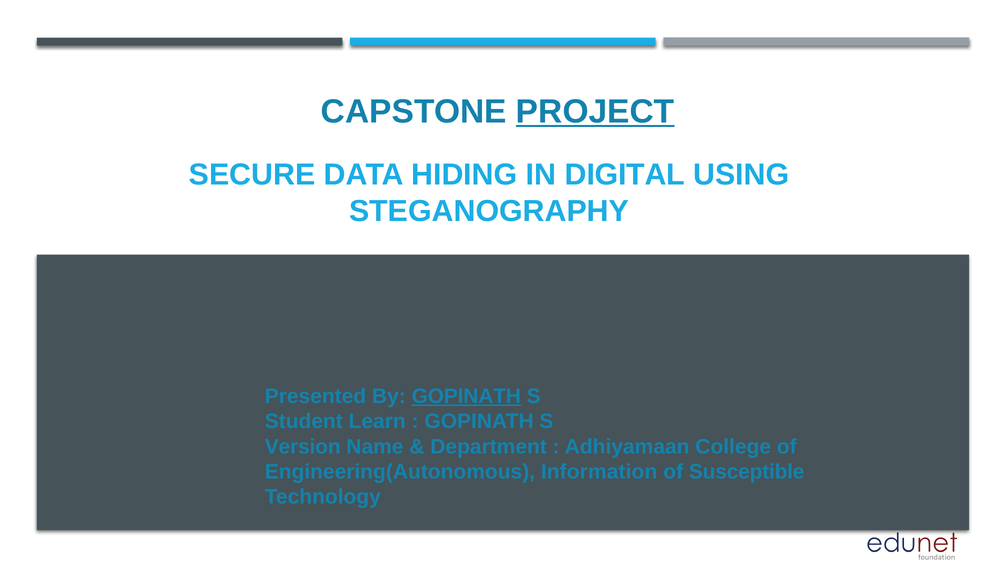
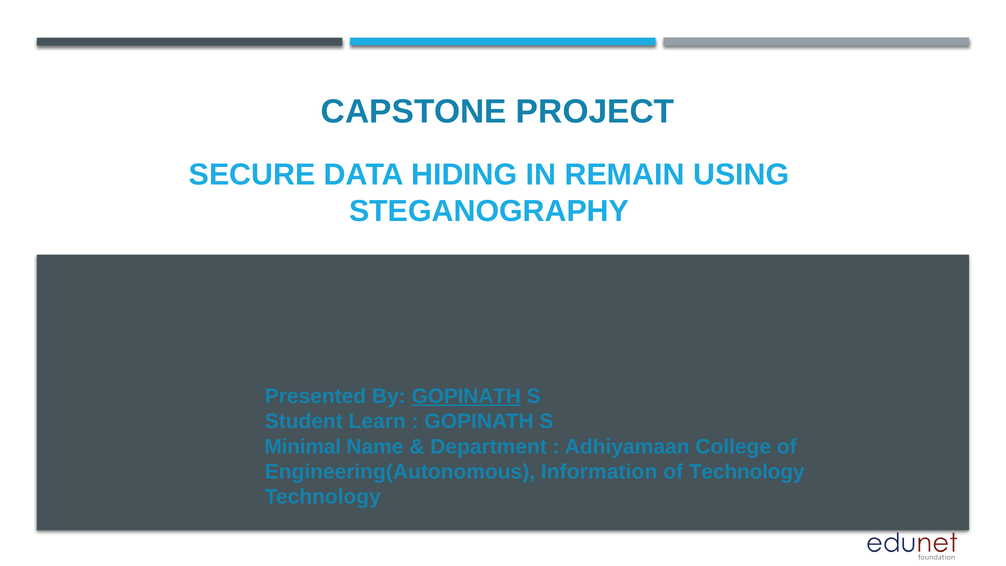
PROJECT underline: present -> none
DIGITAL: DIGITAL -> REMAIN
Version: Version -> Minimal
of Susceptible: Susceptible -> Technology
